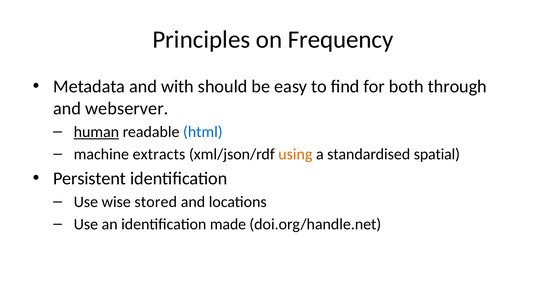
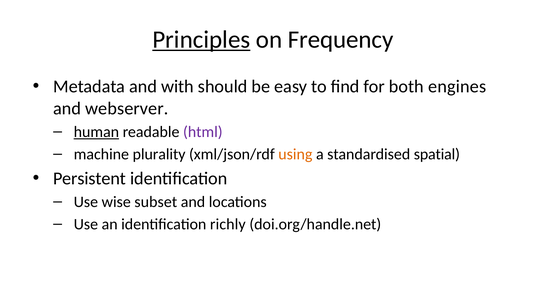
Principles underline: none -> present
through: through -> engines
html colour: blue -> purple
extracts: extracts -> plurality
stored: stored -> subset
made: made -> richly
